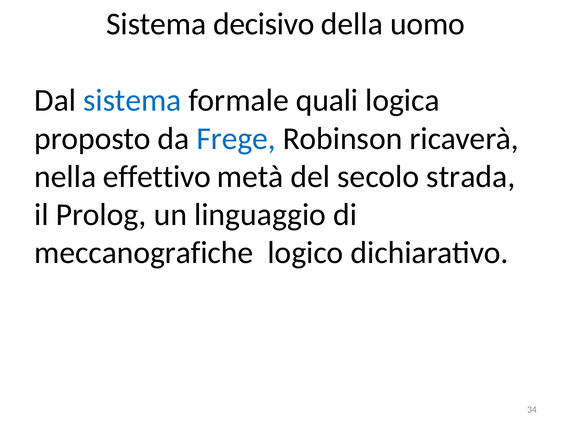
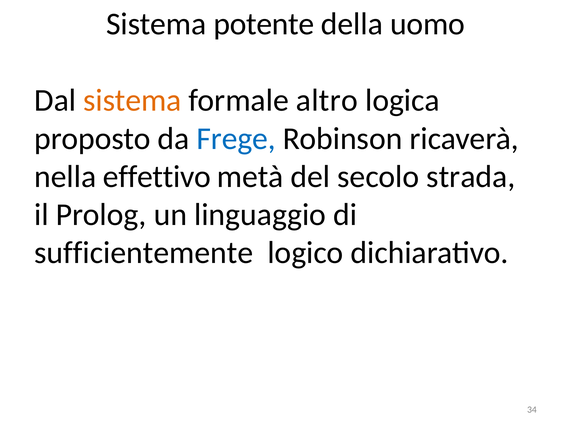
decisivo: decisivo -> potente
sistema at (132, 100) colour: blue -> orange
quali: quali -> altro
meccanografiche: meccanografiche -> sufficientemente
